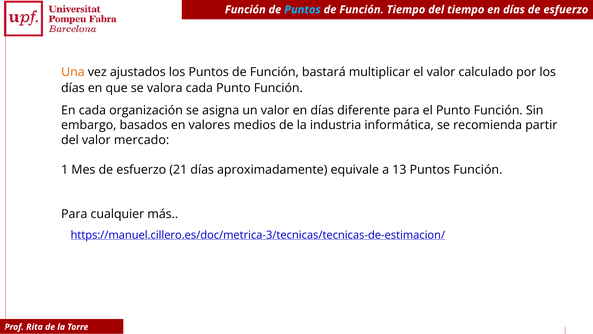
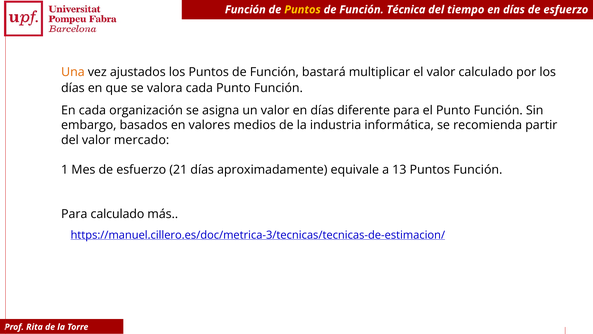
Puntos at (302, 10) colour: light blue -> yellow
Función Tiempo: Tiempo -> Técnica
Para cualquier: cualquier -> calculado
